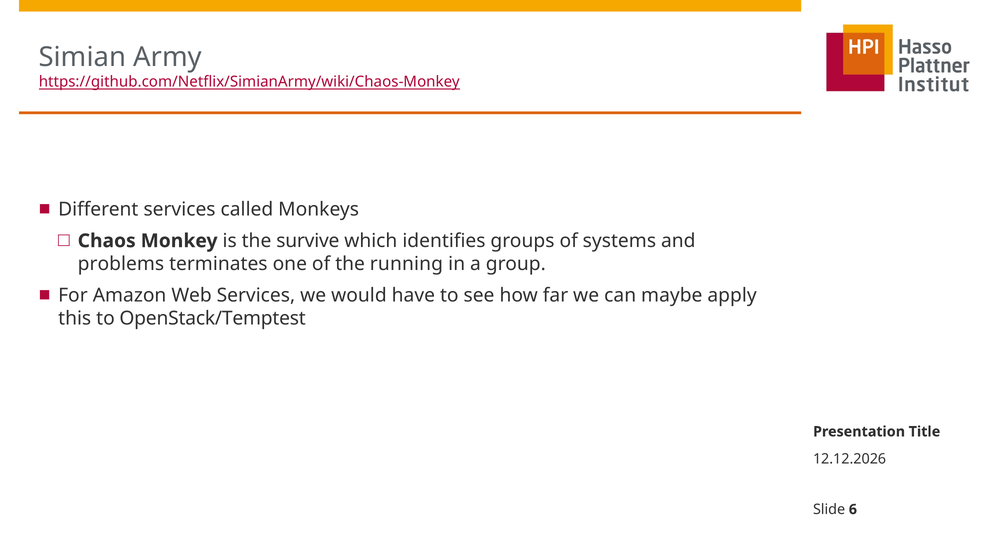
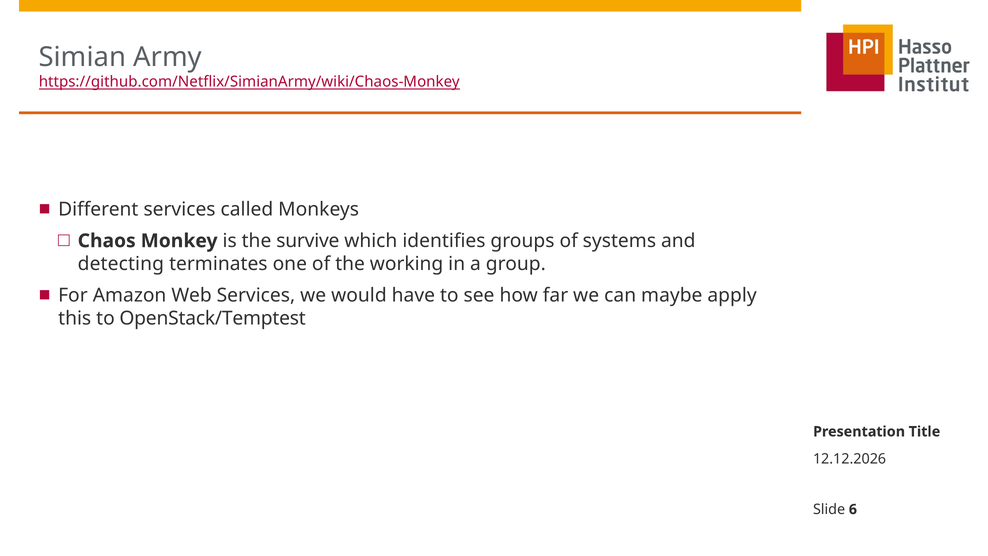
problems: problems -> detecting
running: running -> working
